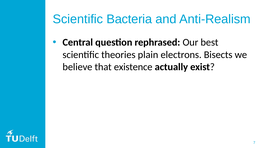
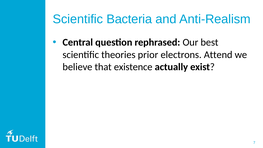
plain: plain -> prior
Bisects: Bisects -> Attend
